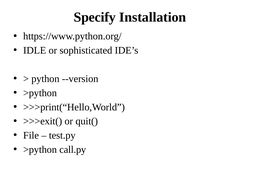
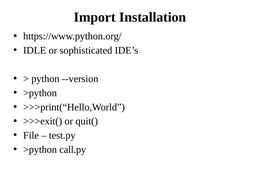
Specify: Specify -> Import
